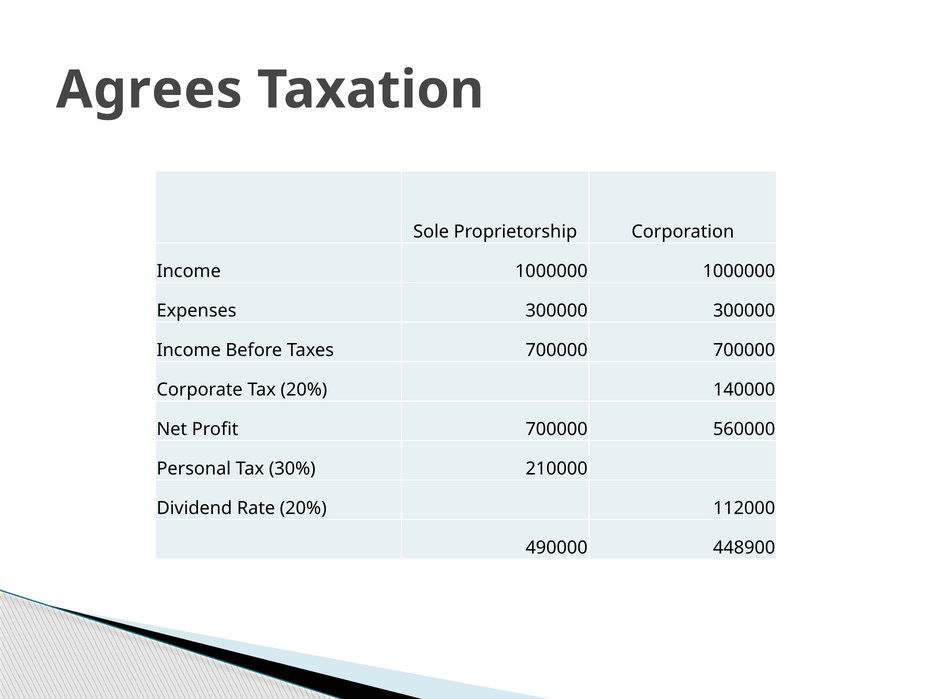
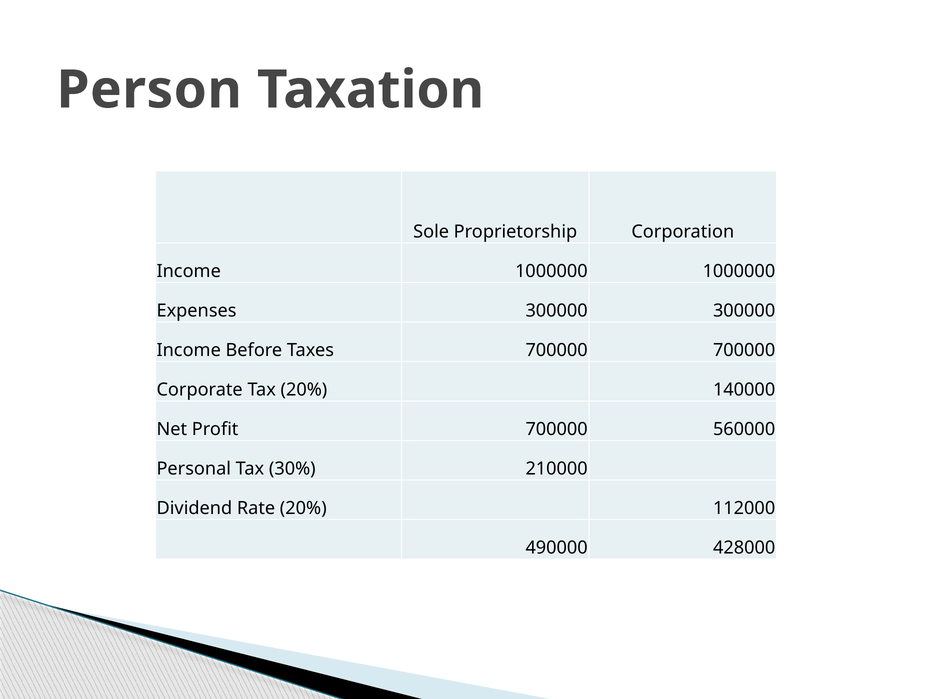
Agrees: Agrees -> Person
448900: 448900 -> 428000
